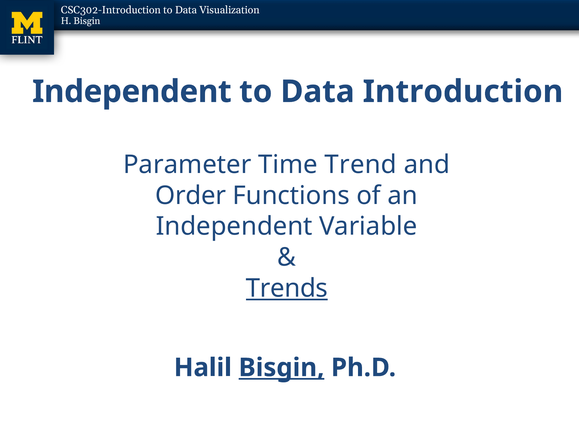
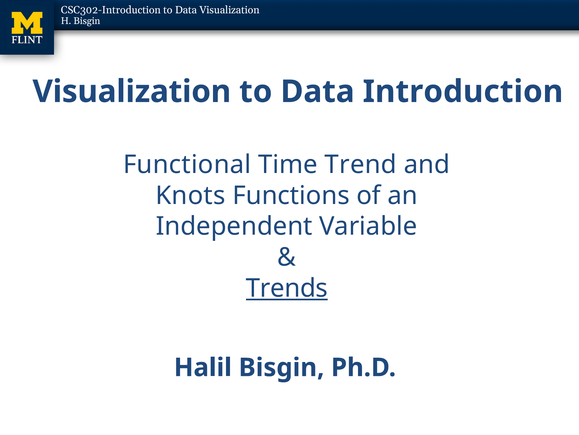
Independent at (132, 91): Independent -> Visualization
Parameter: Parameter -> Functional
Order: Order -> Knots
Bisgin at (281, 367) underline: present -> none
